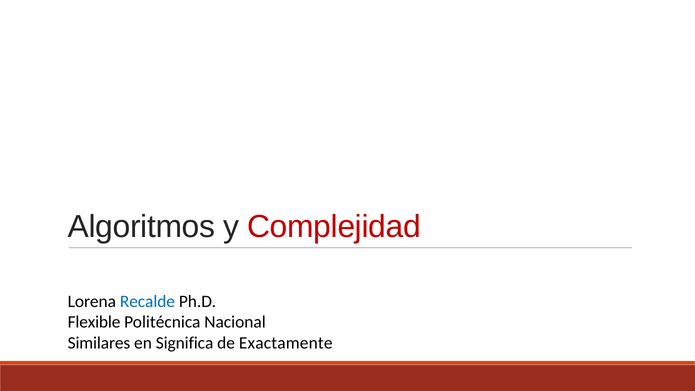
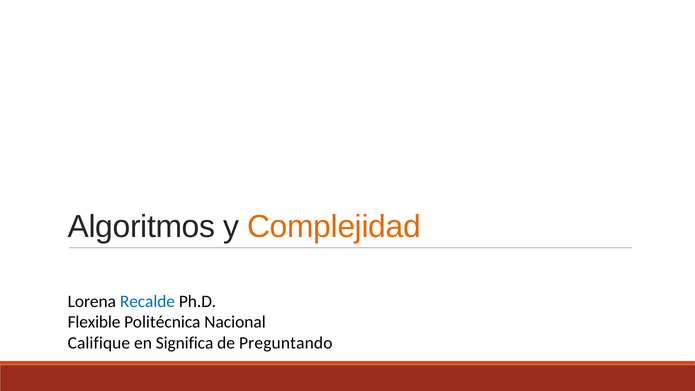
Complejidad colour: red -> orange
Similares: Similares -> Califique
Exactamente: Exactamente -> Preguntando
